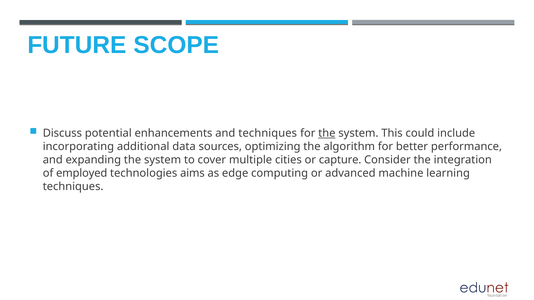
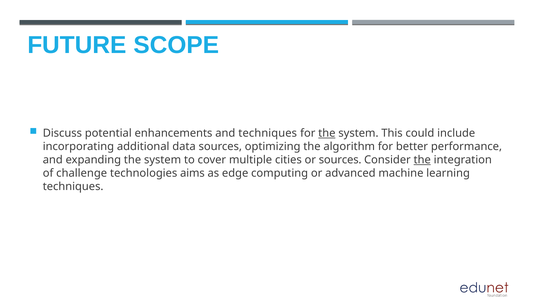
or capture: capture -> sources
the at (422, 160) underline: none -> present
employed: employed -> challenge
